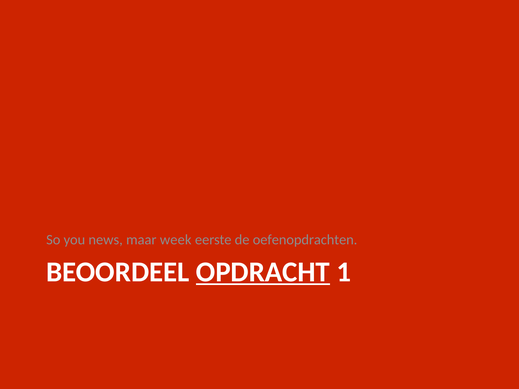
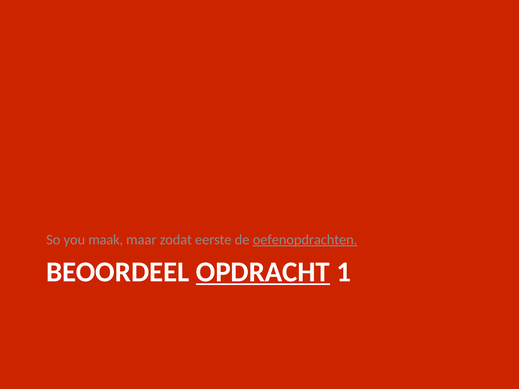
news: news -> maak
week: week -> zodat
oefenopdrachten underline: none -> present
